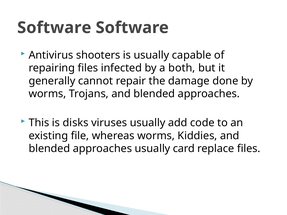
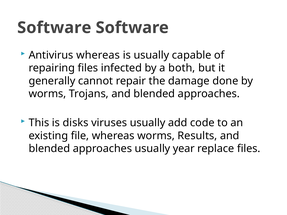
Antivirus shooters: shooters -> whereas
Kiddies: Kiddies -> Results
card: card -> year
